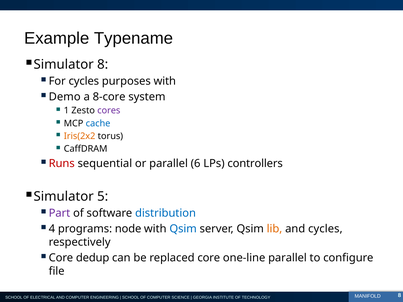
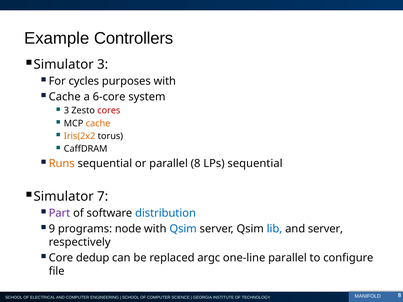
Typename: Typename -> Controllers
Simulator 8: 8 -> 3
Demo at (65, 97): Demo -> Cache
8-core: 8-core -> 6-core
1 at (66, 111): 1 -> 3
cores colour: purple -> red
cache at (98, 123) colour: blue -> orange
Runs colour: red -> orange
parallel 6: 6 -> 8
LPs controllers: controllers -> sequential
5: 5 -> 7
4: 4 -> 9
lib colour: orange -> blue
and cycles: cycles -> server
replaced core: core -> argc
